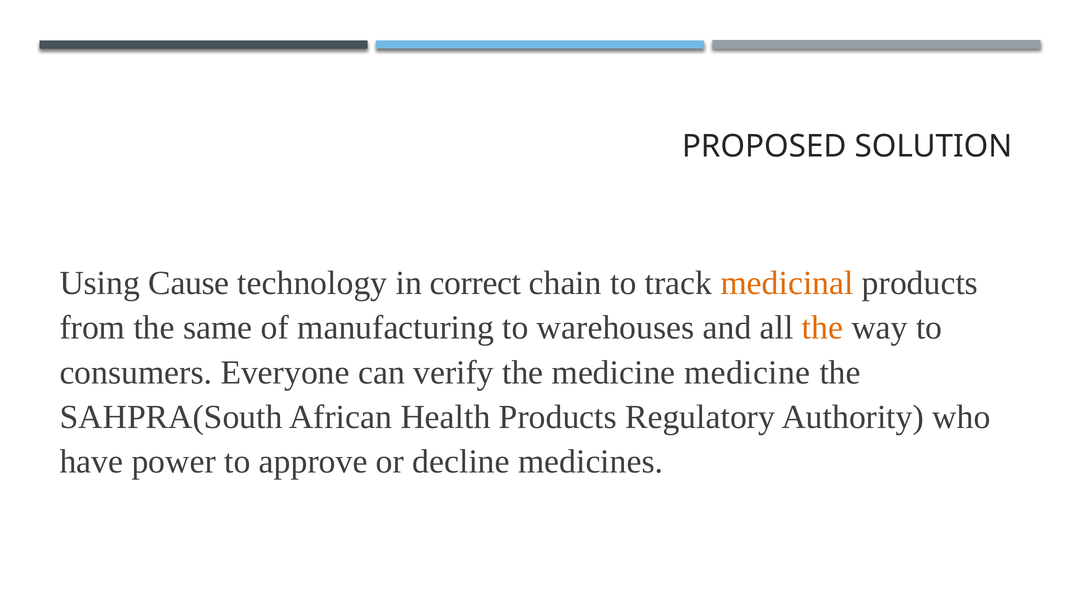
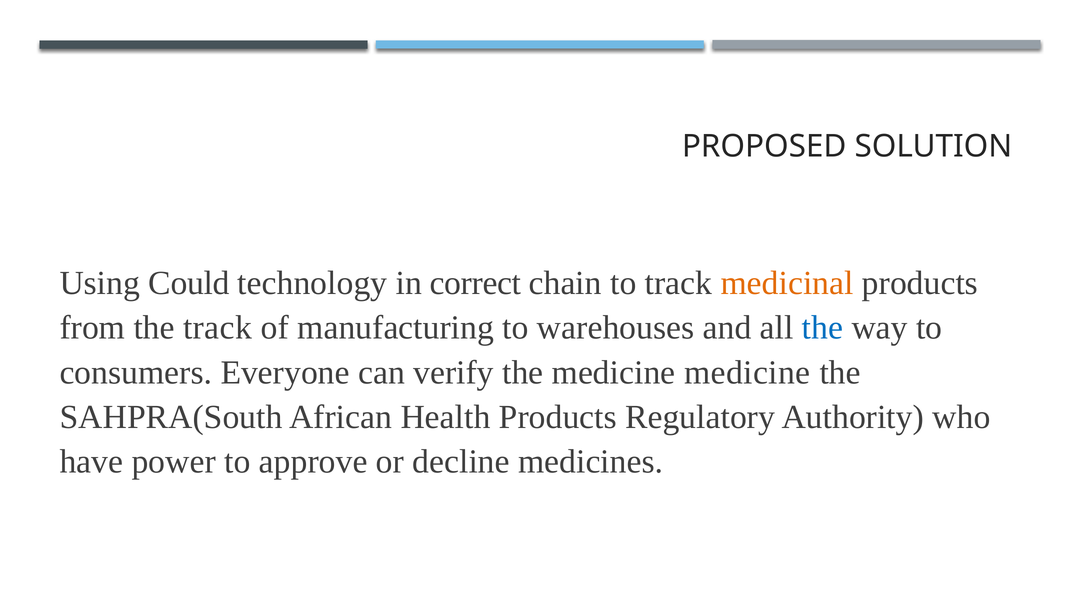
Cause: Cause -> Could
the same: same -> track
the at (823, 328) colour: orange -> blue
